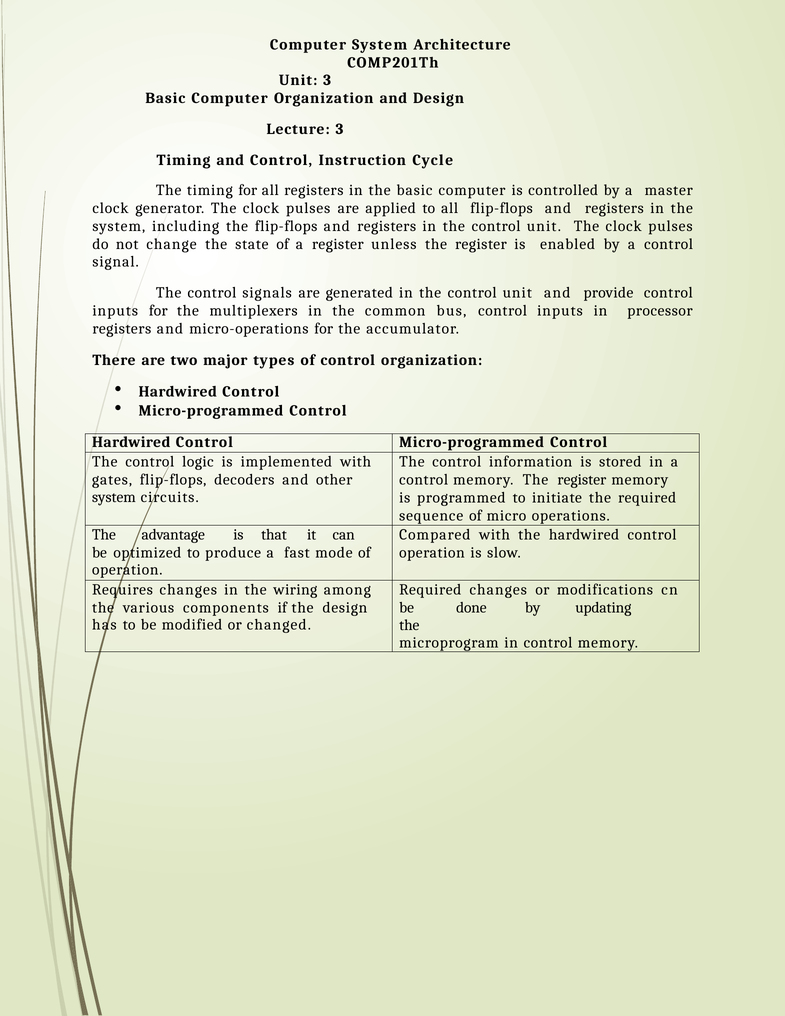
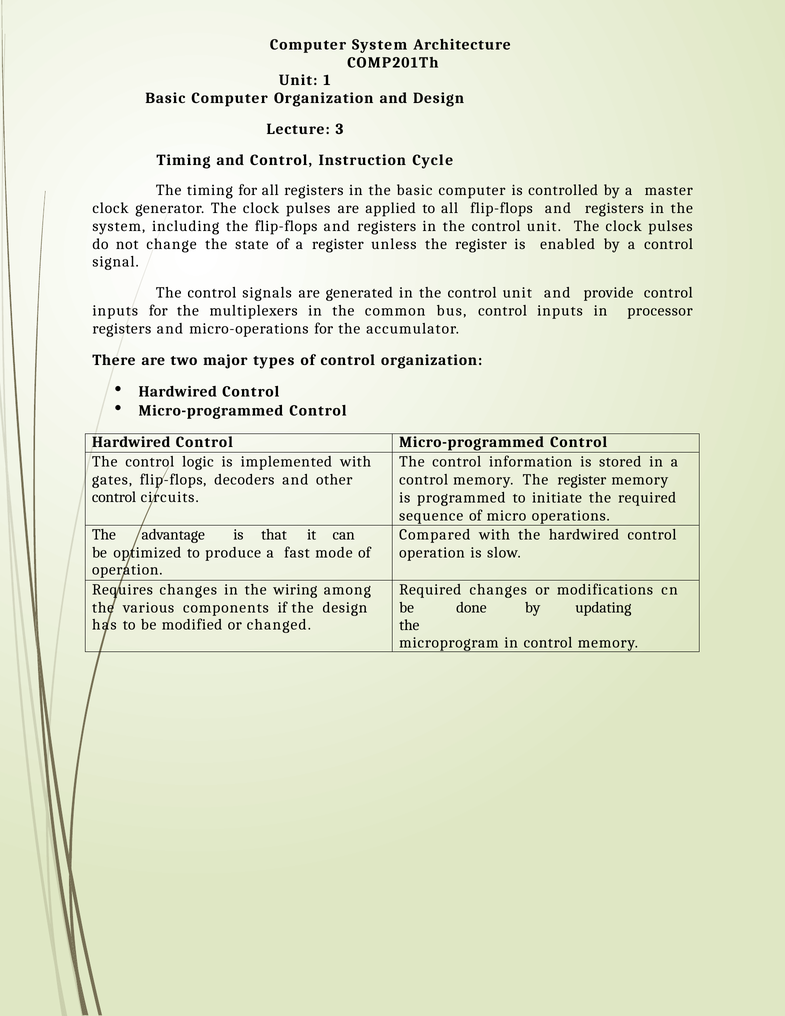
Unit 3: 3 -> 1
system at (114, 497): system -> control
